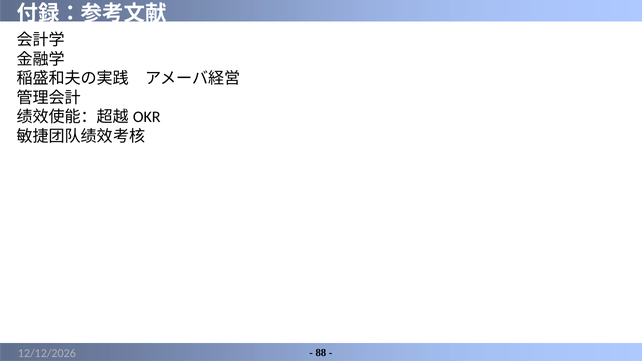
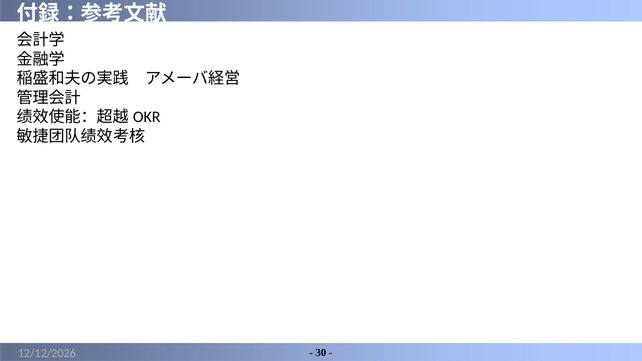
88: 88 -> 30
